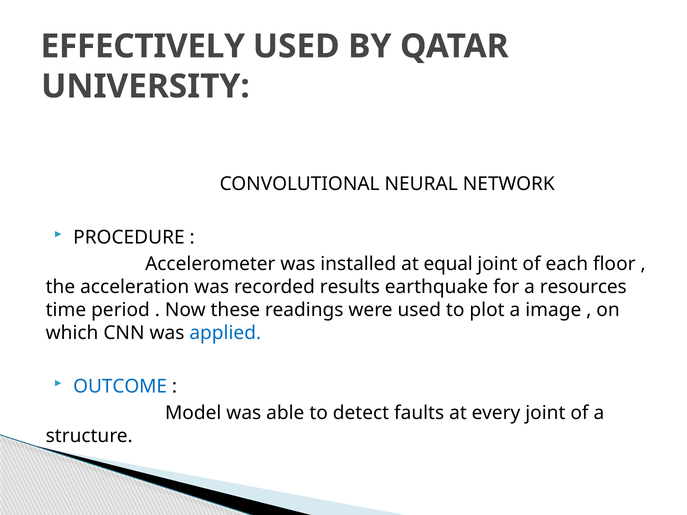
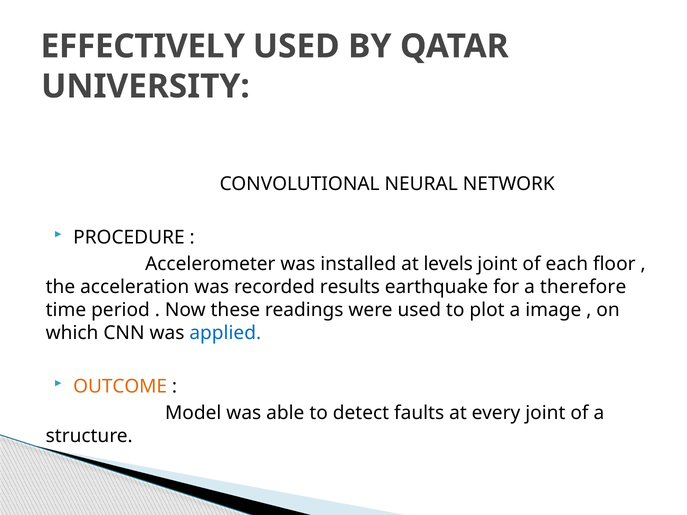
equal: equal -> levels
resources: resources -> therefore
OUTCOME colour: blue -> orange
